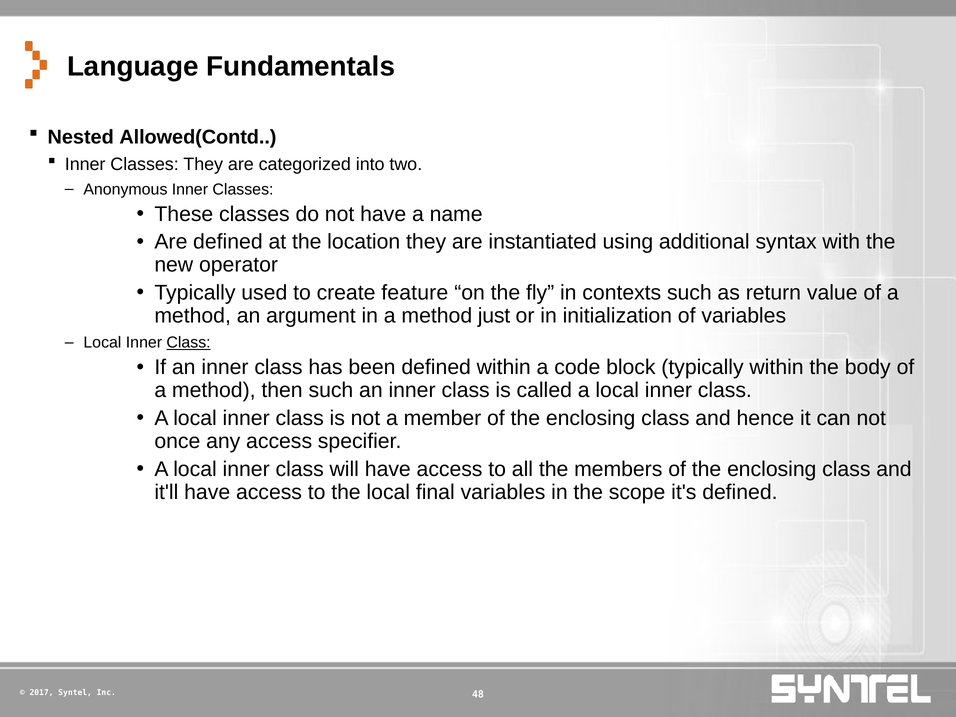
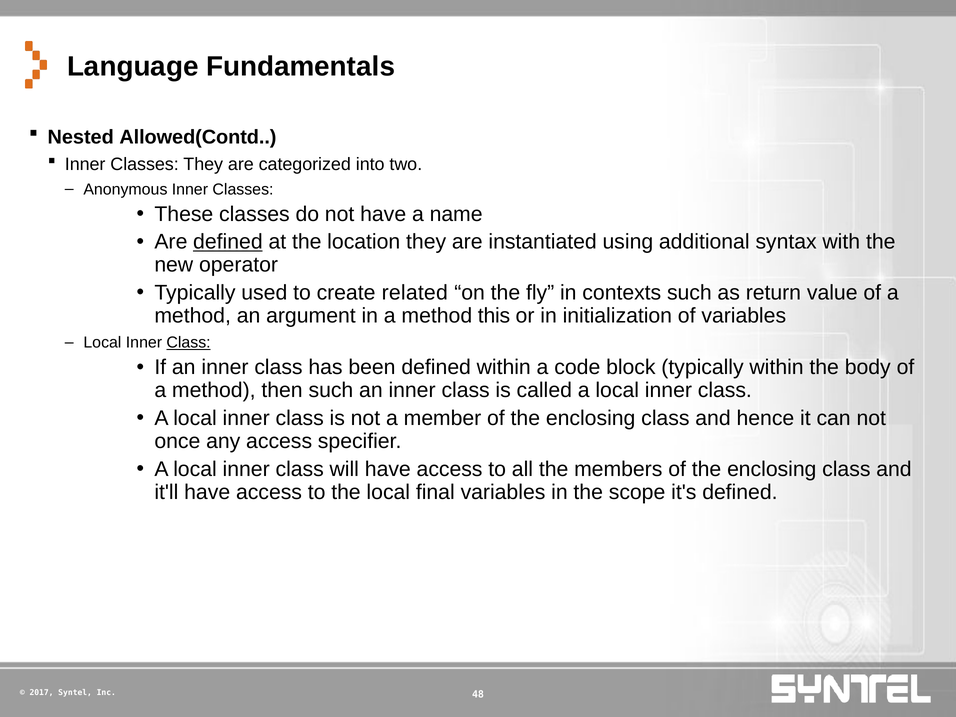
defined at (228, 242) underline: none -> present
feature: feature -> related
just: just -> this
